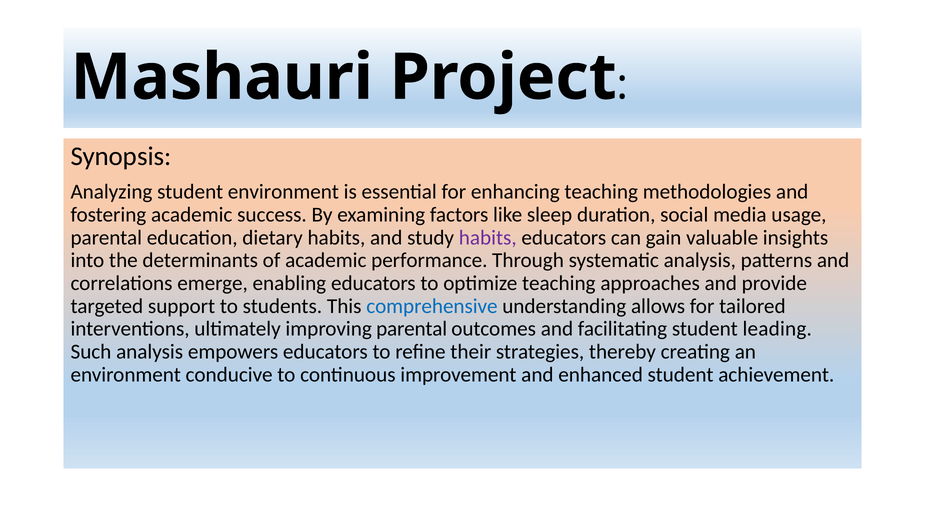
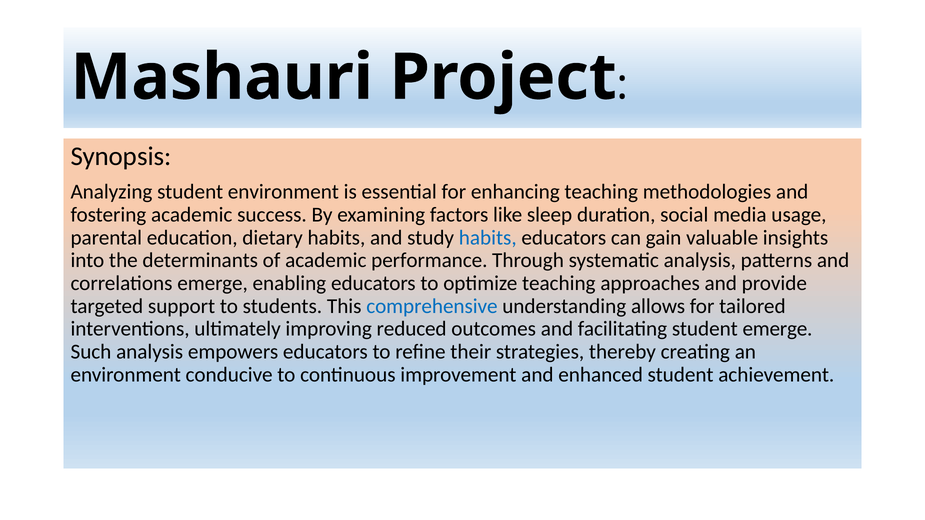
habits at (488, 238) colour: purple -> blue
improving parental: parental -> reduced
student leading: leading -> emerge
